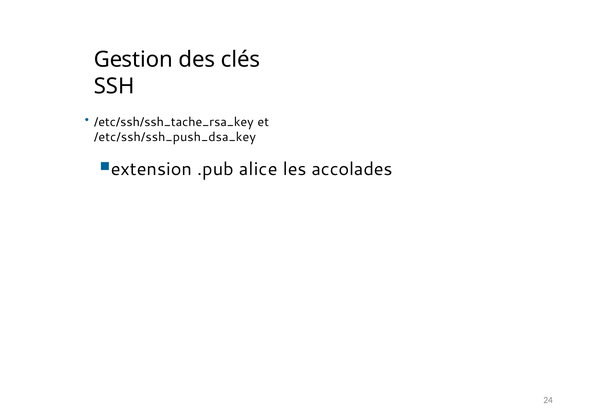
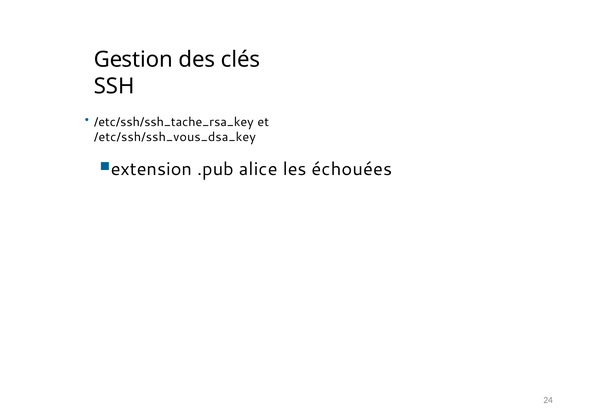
/etc/ssh/ssh_push_dsa_key: /etc/ssh/ssh_push_dsa_key -> /etc/ssh/ssh_vous_dsa_key
accolades: accolades -> échouées
